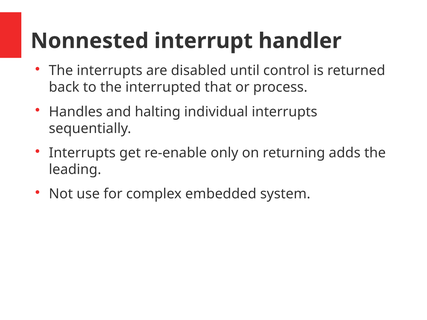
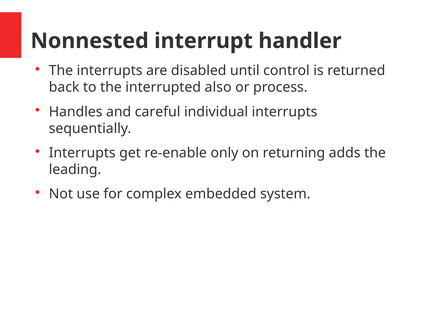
that: that -> also
halting: halting -> careful
